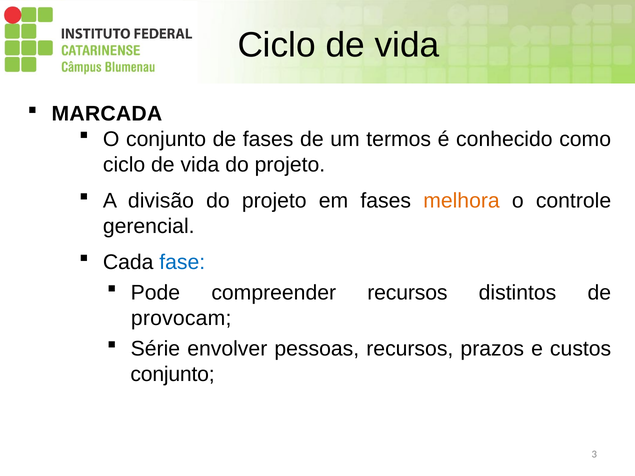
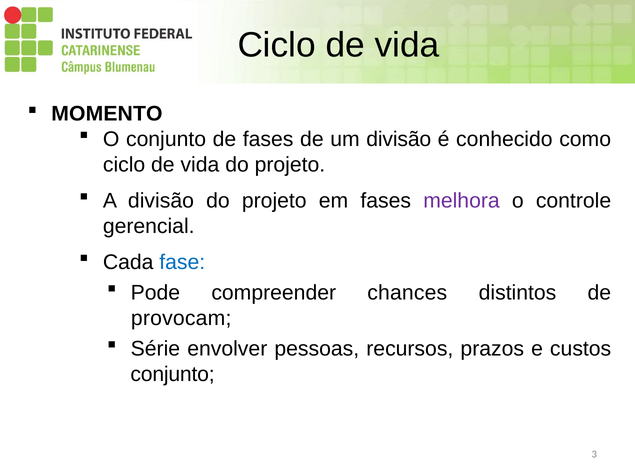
MARCADA: MARCADA -> MOMENTO
um termos: termos -> divisão
melhora colour: orange -> purple
compreender recursos: recursos -> chances
